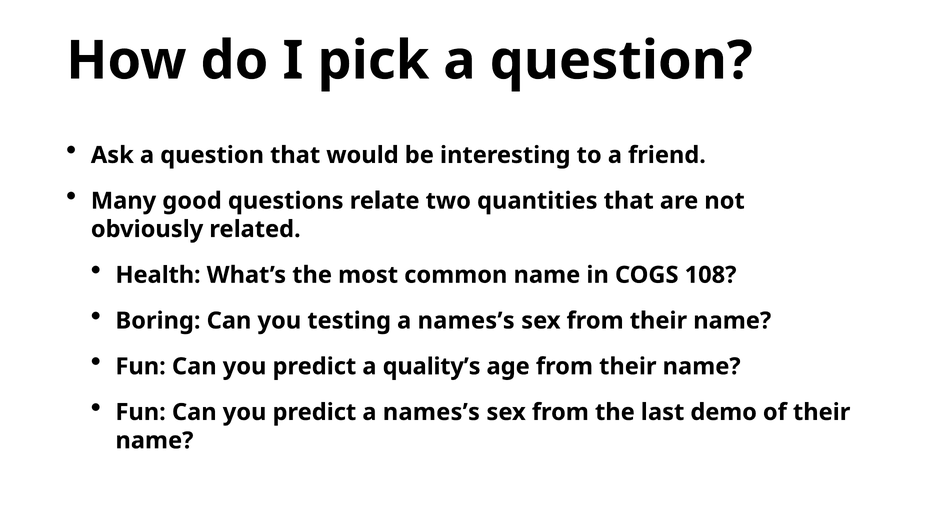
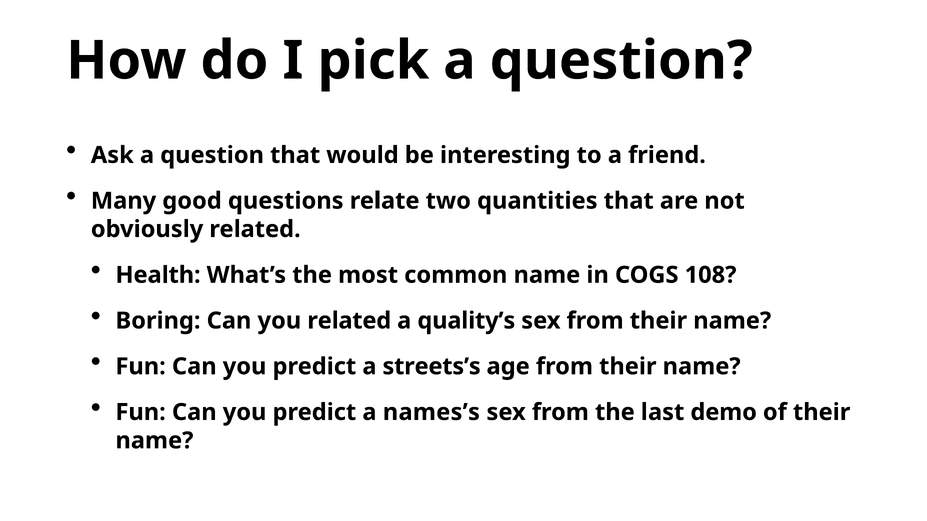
you testing: testing -> related
names’s at (466, 321): names’s -> quality’s
quality’s: quality’s -> streets’s
